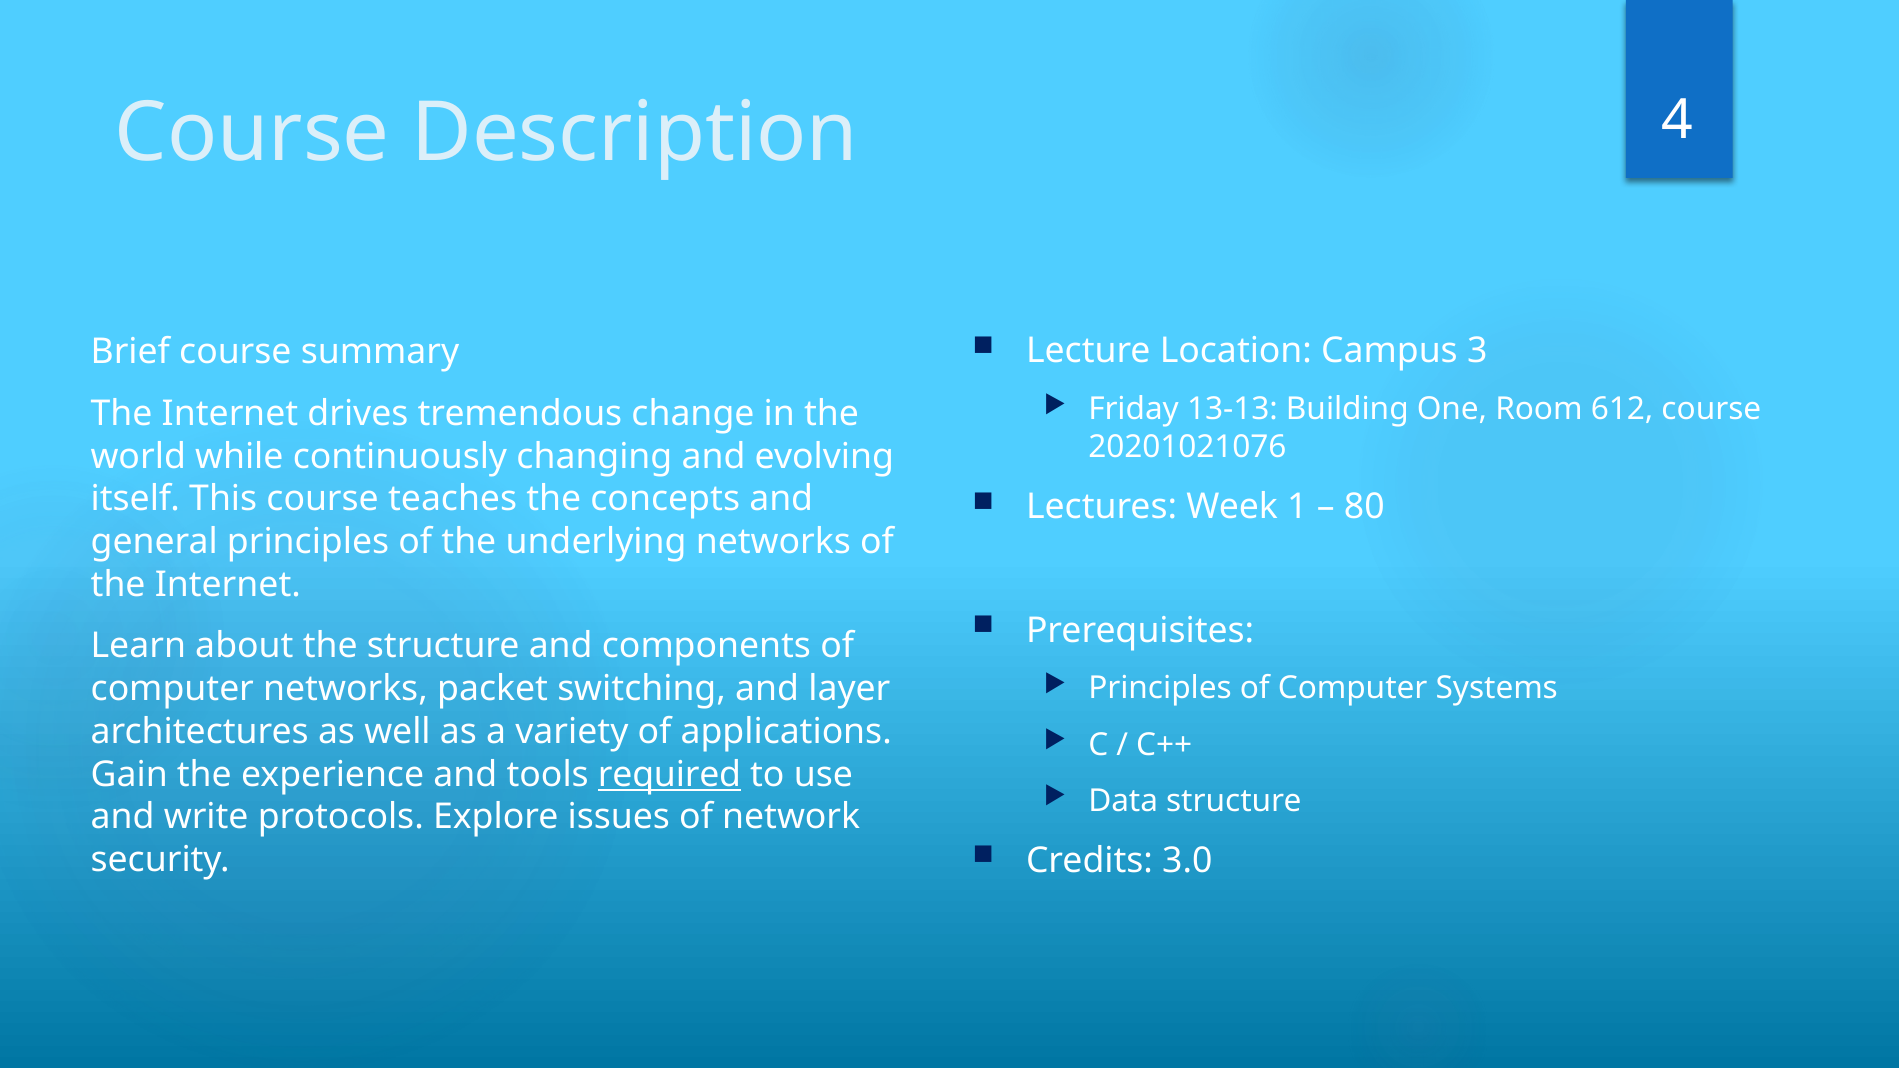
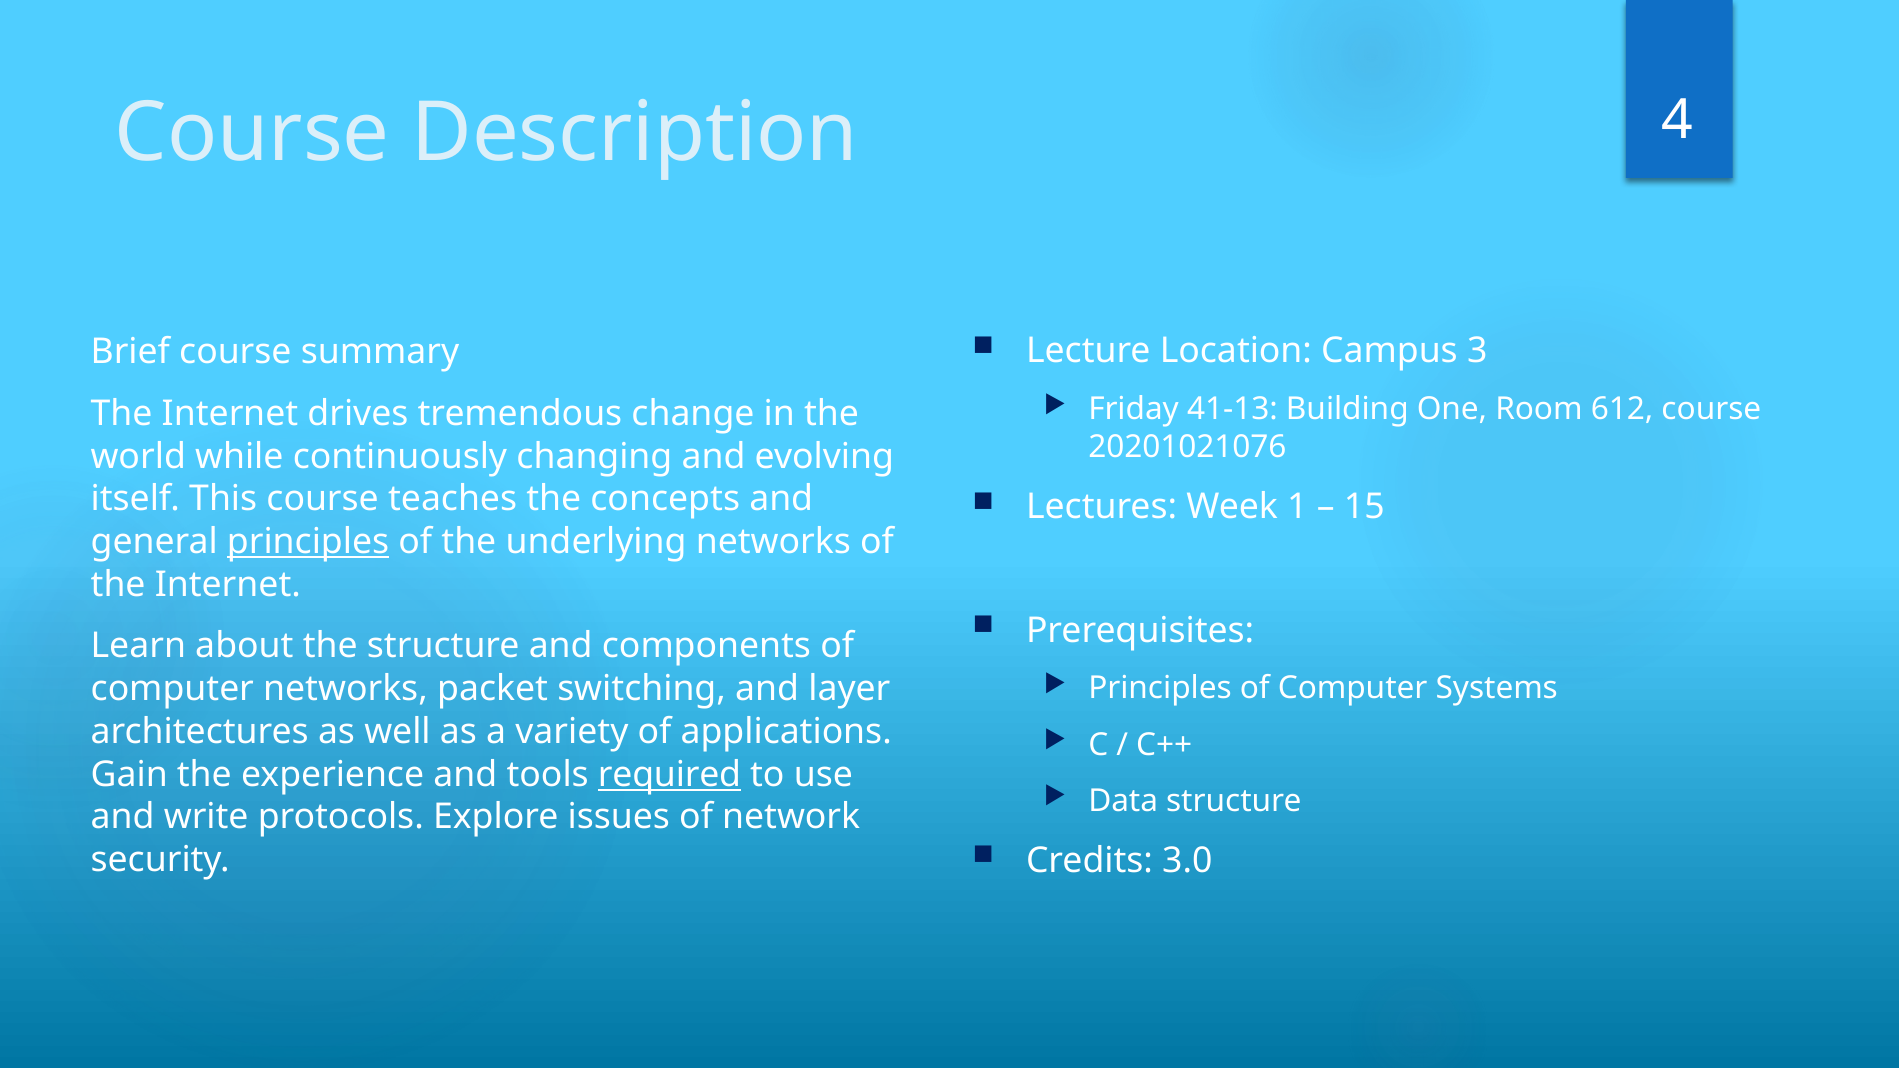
13-13: 13-13 -> 41-13
80: 80 -> 15
principles at (308, 542) underline: none -> present
